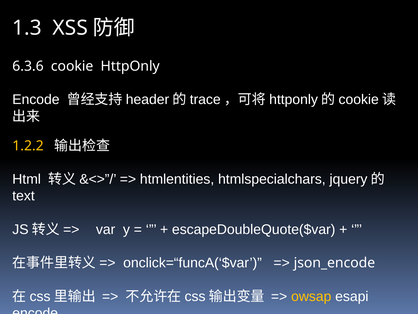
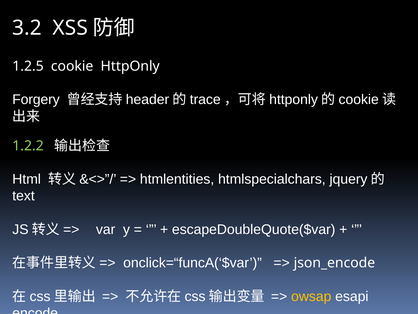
1.3: 1.3 -> 3.2
6.3.6: 6.3.6 -> 1.2.5
Encode at (36, 100): Encode -> Forgery
1.2.2 colour: yellow -> light green
